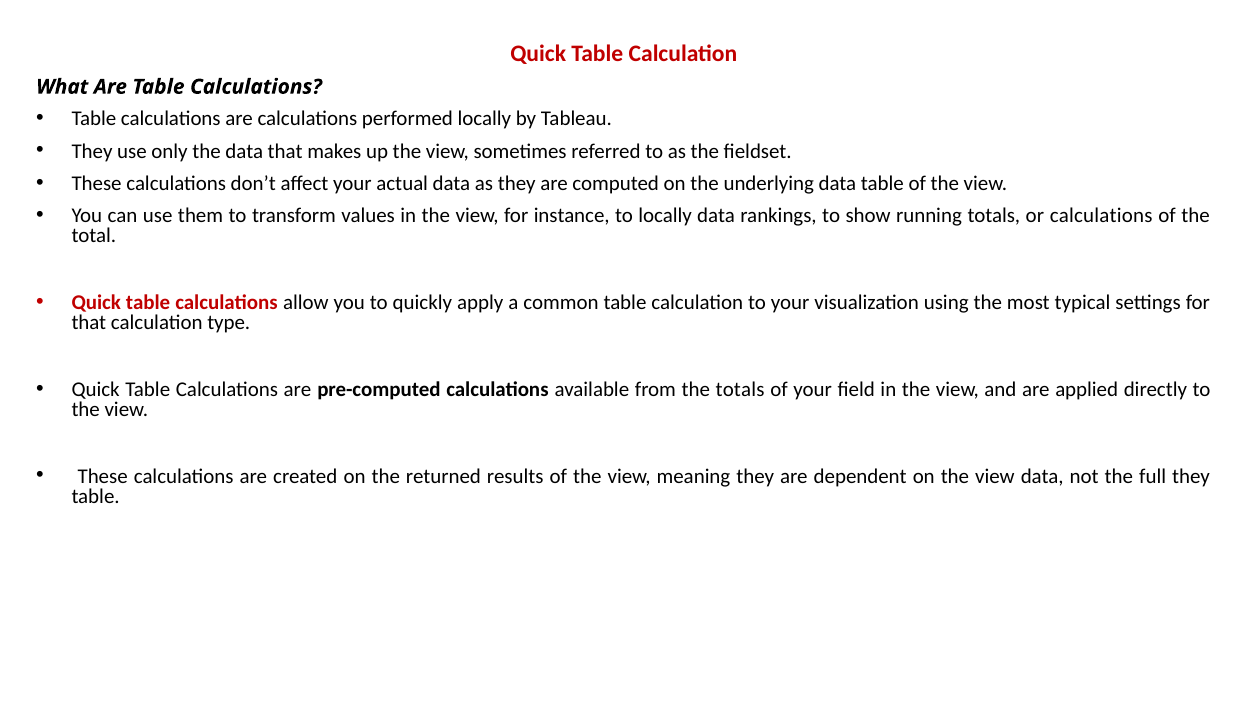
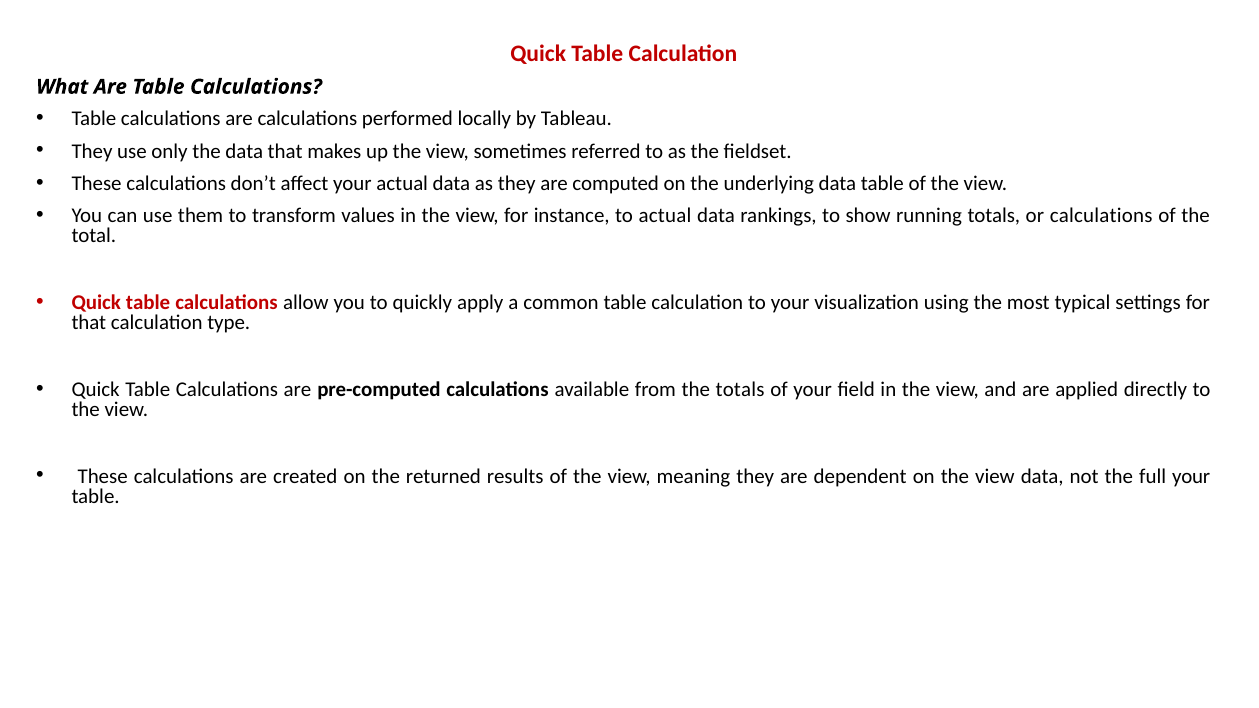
to locally: locally -> actual
full they: they -> your
